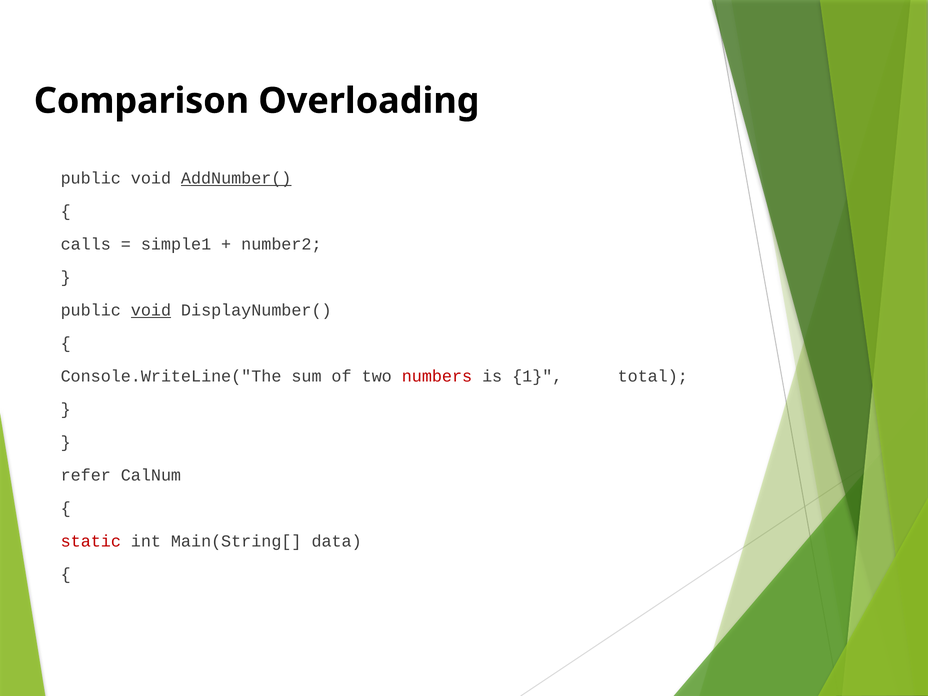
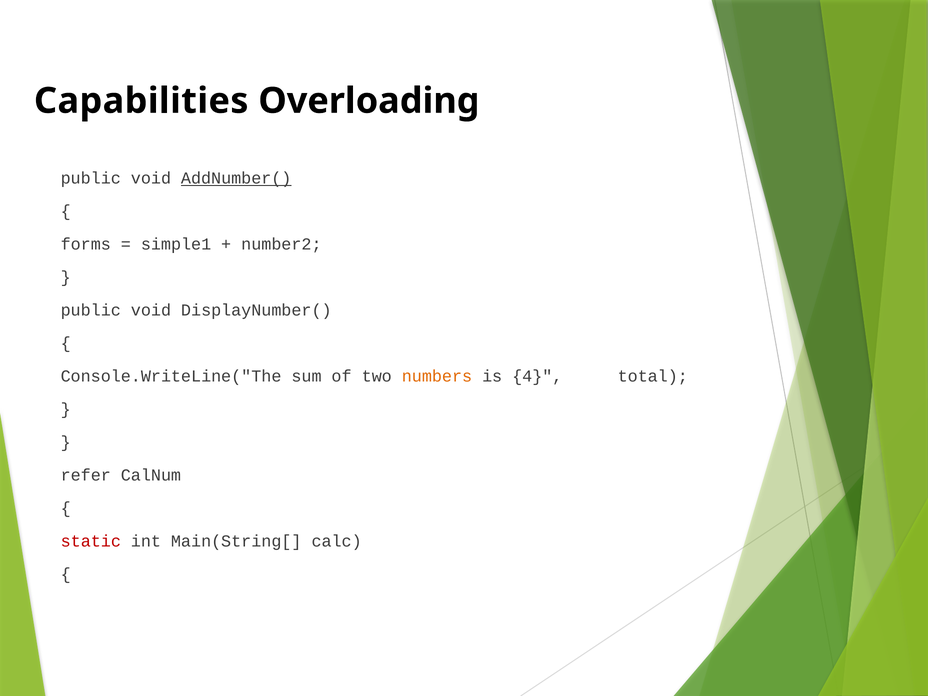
Comparison: Comparison -> Capabilities
calls: calls -> forms
void at (151, 310) underline: present -> none
numbers colour: red -> orange
1: 1 -> 4
data: data -> calc
